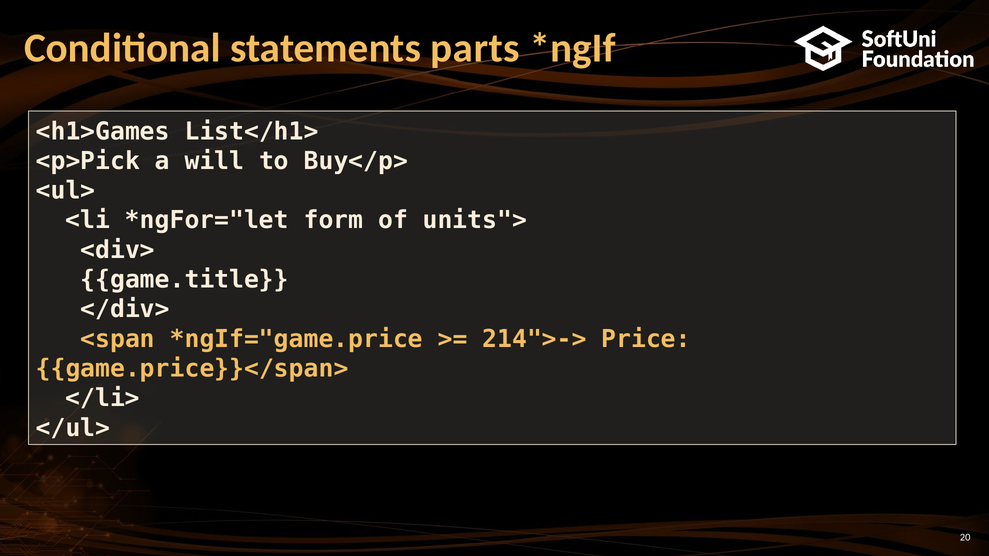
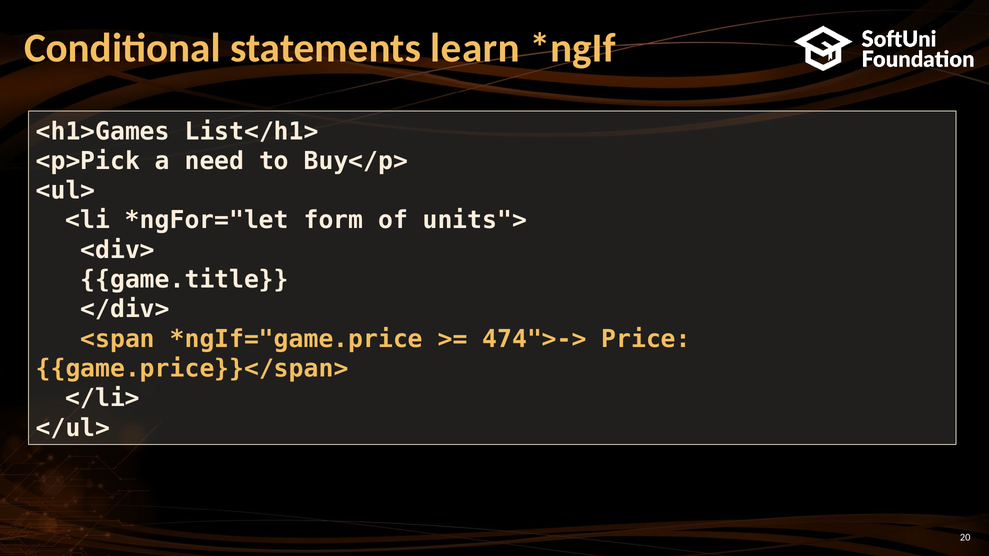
parts: parts -> learn
will: will -> need
214">->: 214">-> -> 474">->
